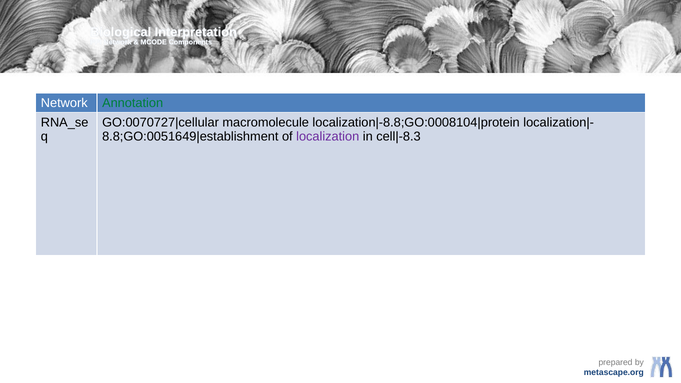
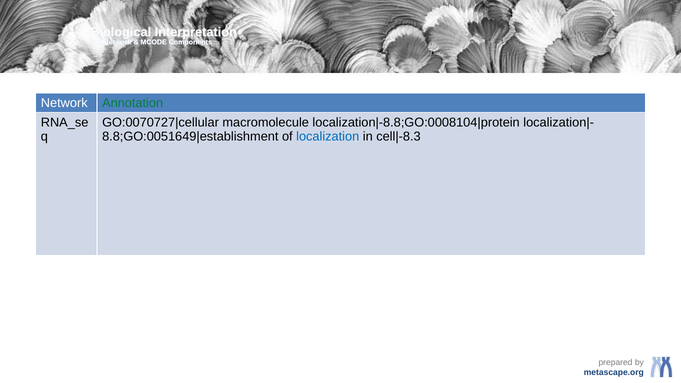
localization colour: purple -> blue
